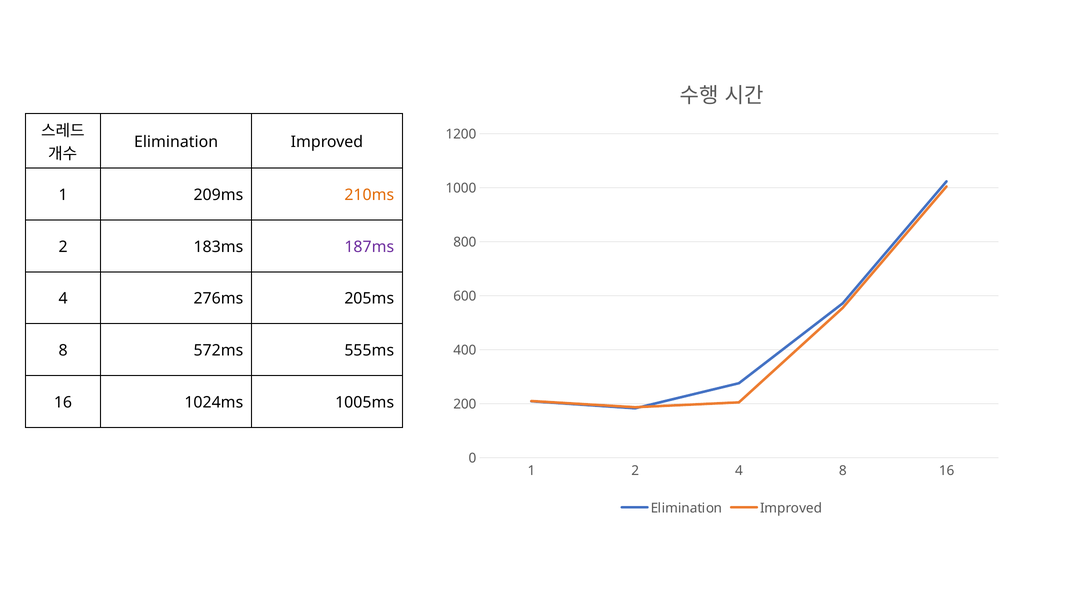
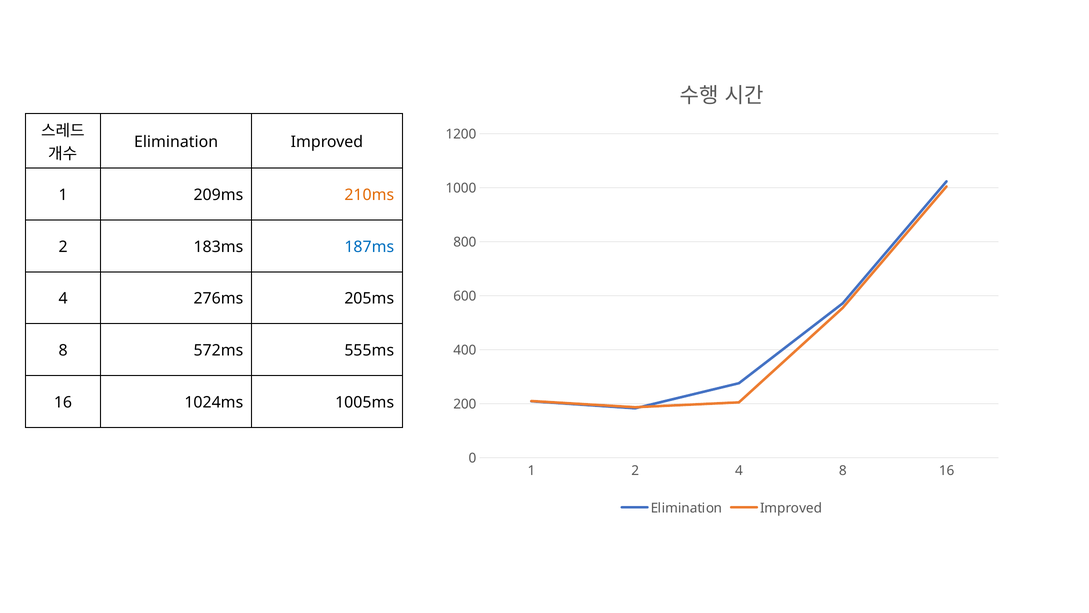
187ms colour: purple -> blue
